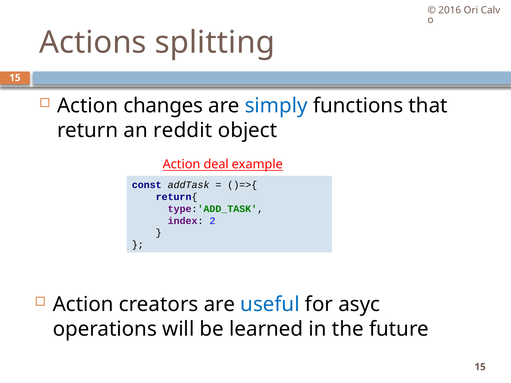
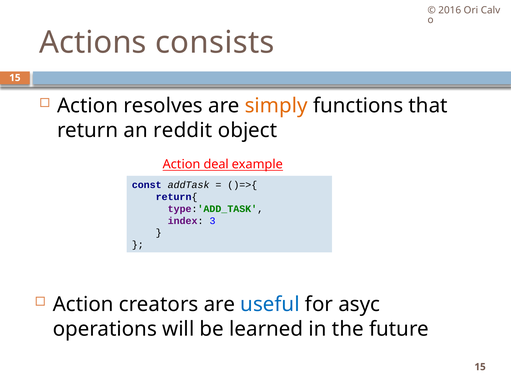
splitting: splitting -> consists
changes: changes -> resolves
simply colour: blue -> orange
2: 2 -> 3
